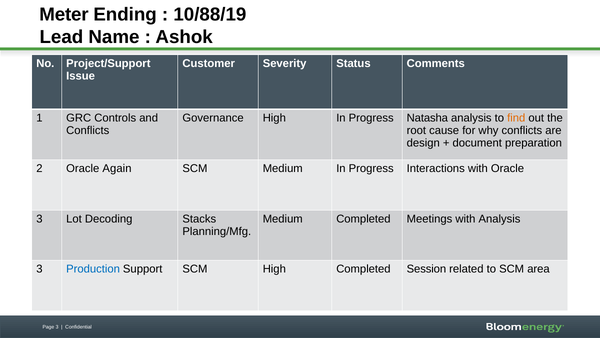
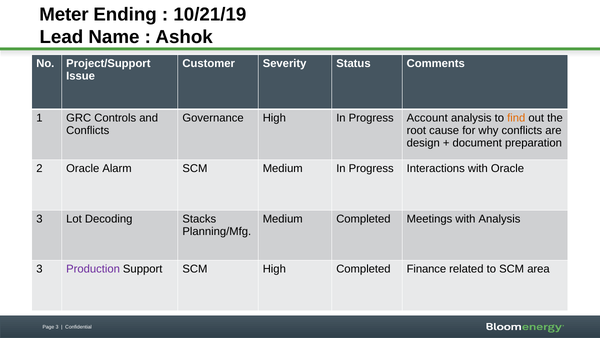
10/88/19: 10/88/19 -> 10/21/19
Natasha: Natasha -> Account
Again: Again -> Alarm
Production colour: blue -> purple
Session: Session -> Finance
